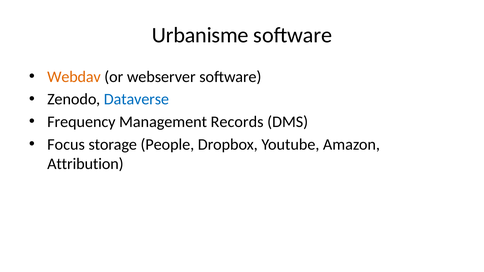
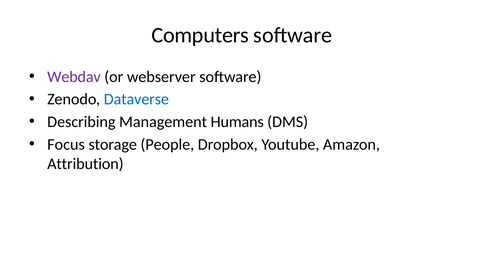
Urbanisme: Urbanisme -> Computers
Webdav colour: orange -> purple
Frequency: Frequency -> Describing
Records: Records -> Humans
